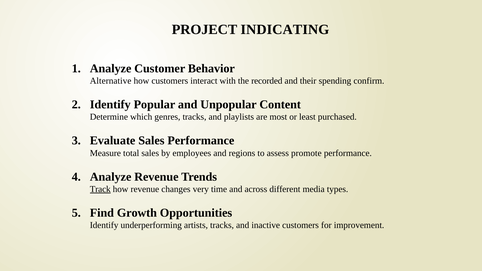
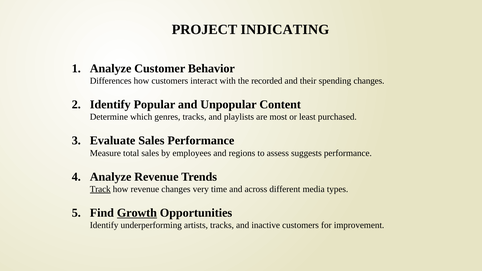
Alternative: Alternative -> Differences
spending confirm: confirm -> changes
promote: promote -> suggests
Growth underline: none -> present
